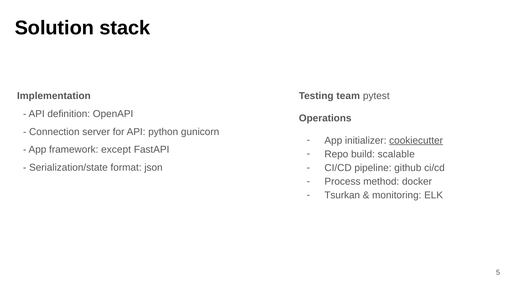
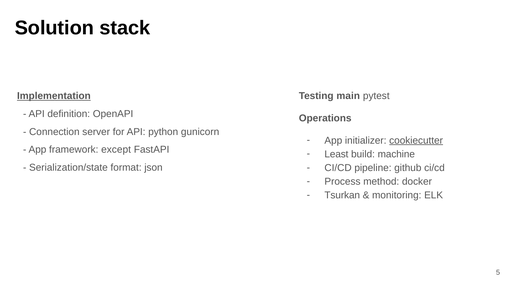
Implementation underline: none -> present
team: team -> main
Repo: Repo -> Least
scalable: scalable -> machine
